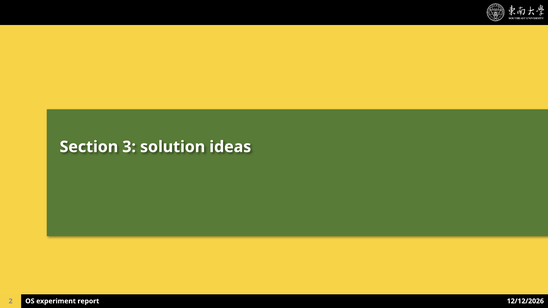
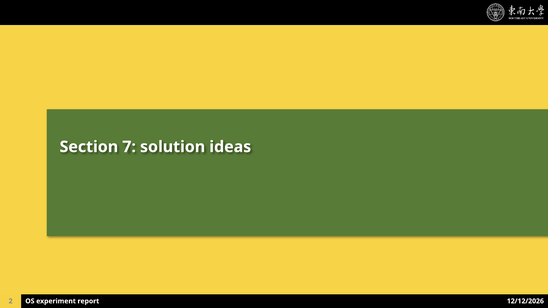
3: 3 -> 7
